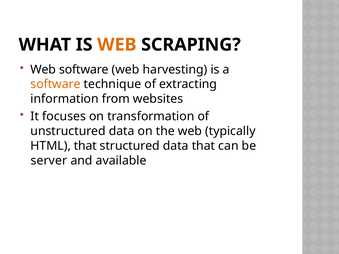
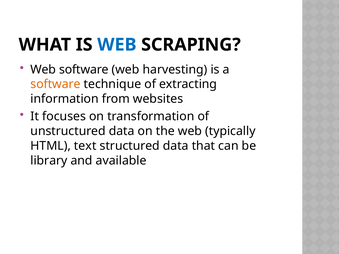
WEB at (117, 45) colour: orange -> blue
HTML that: that -> text
server: server -> library
